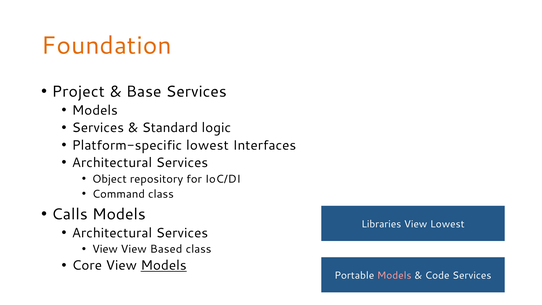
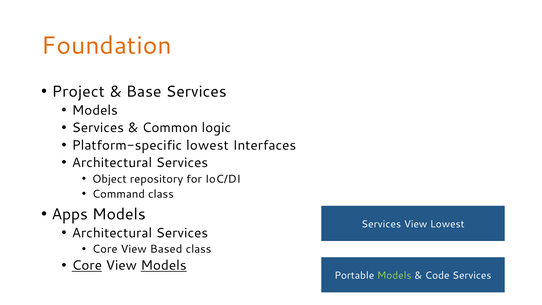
Standard: Standard -> Common
Calls: Calls -> Apps
Libraries at (381, 224): Libraries -> Services
View at (105, 249): View -> Core
Core at (87, 265) underline: none -> present
Models at (394, 275) colour: pink -> light green
